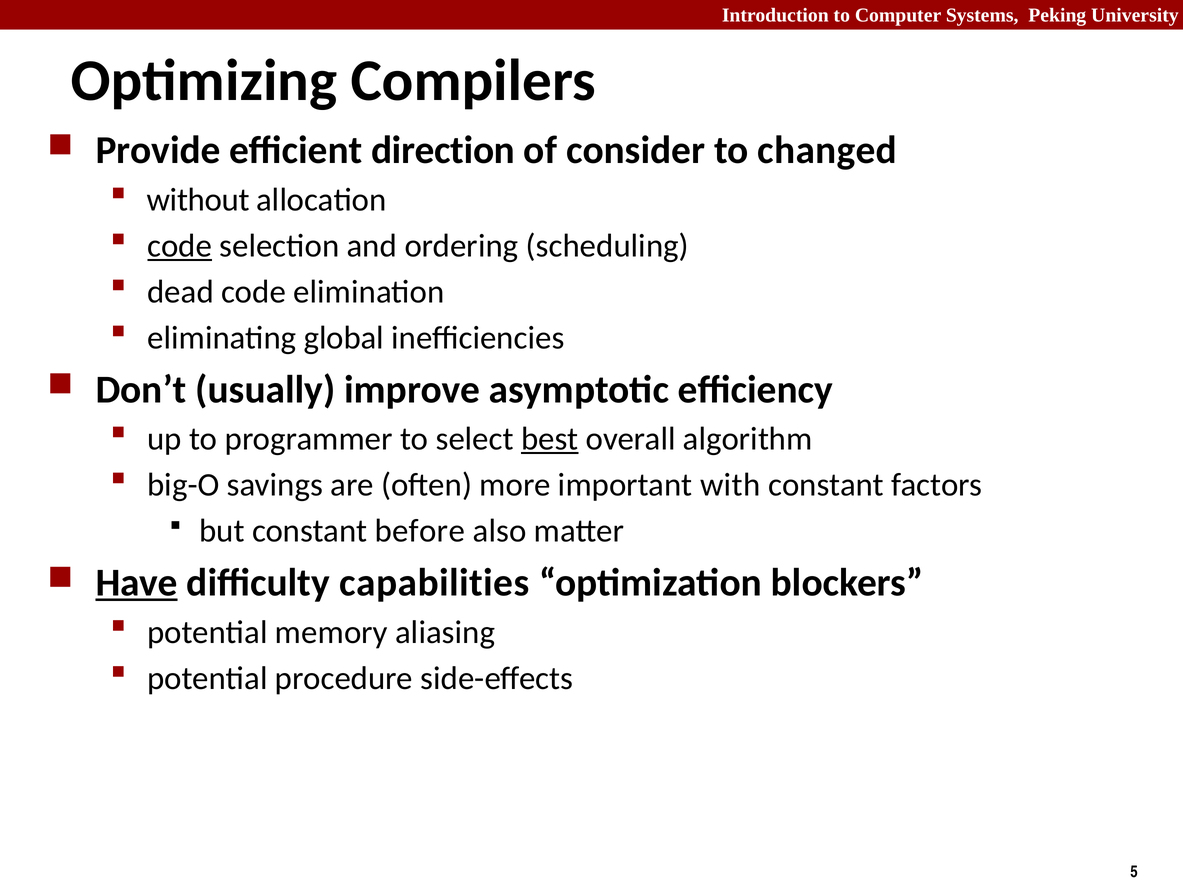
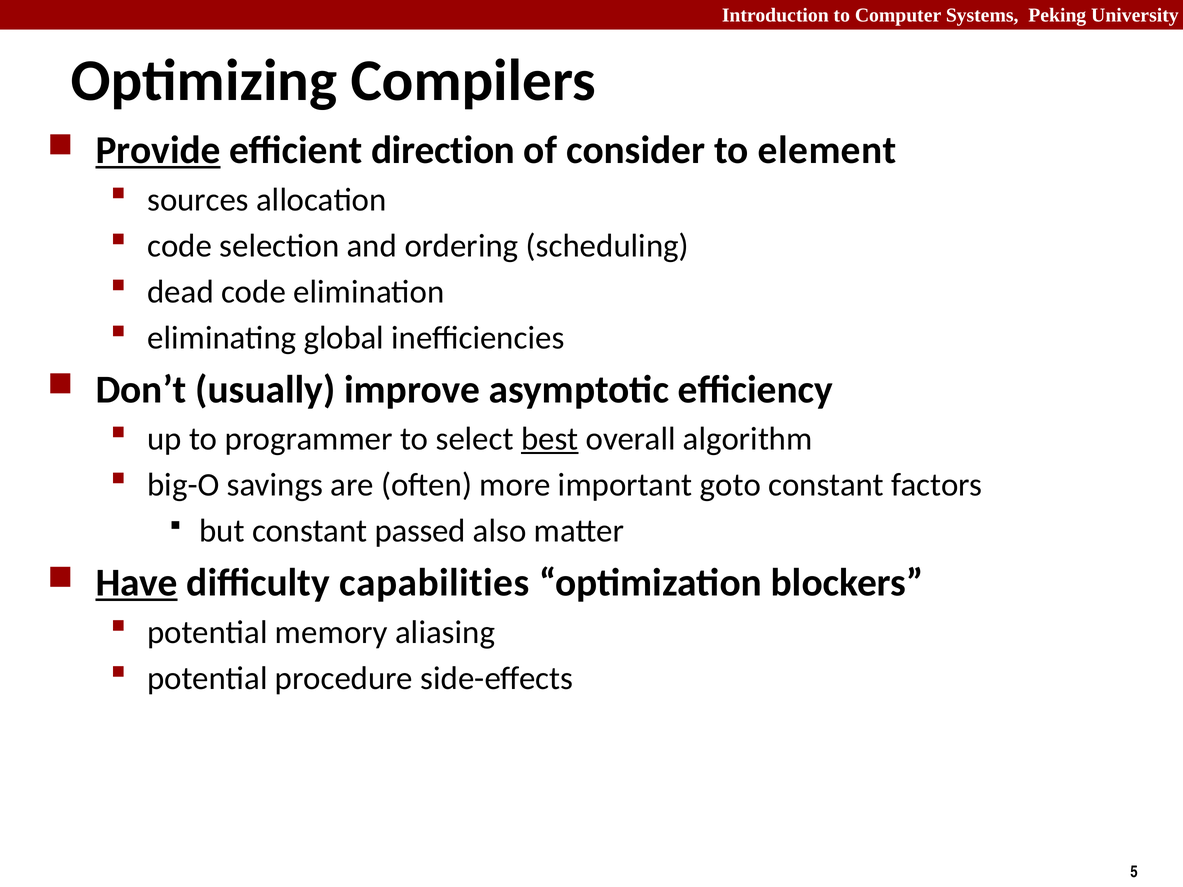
Provide underline: none -> present
changed: changed -> element
without: without -> sources
code at (180, 246) underline: present -> none
with: with -> goto
before: before -> passed
